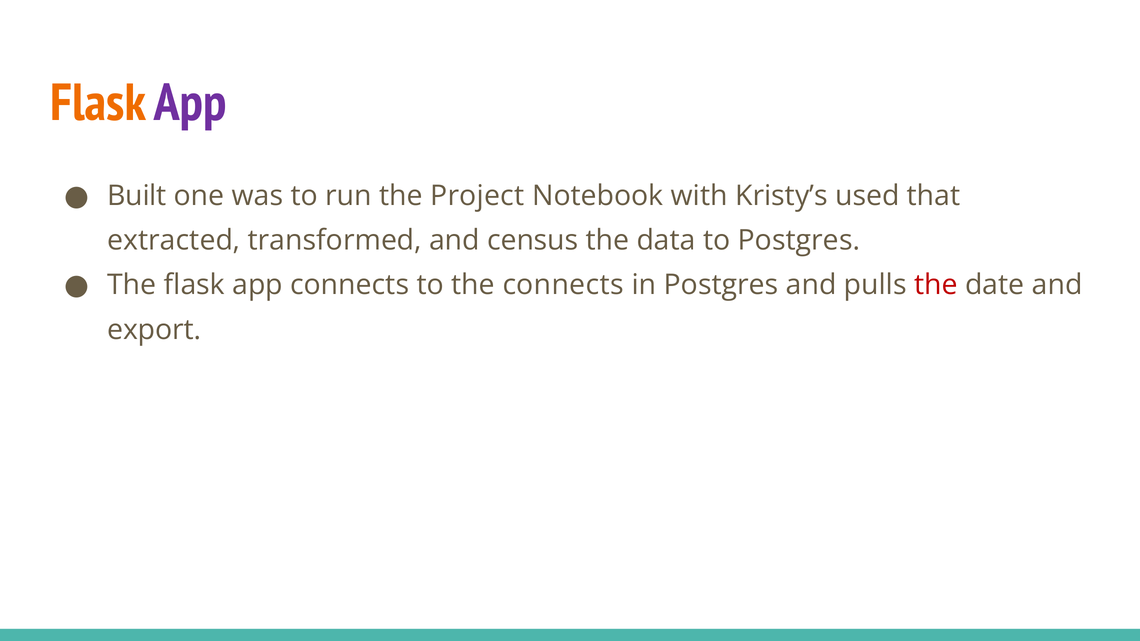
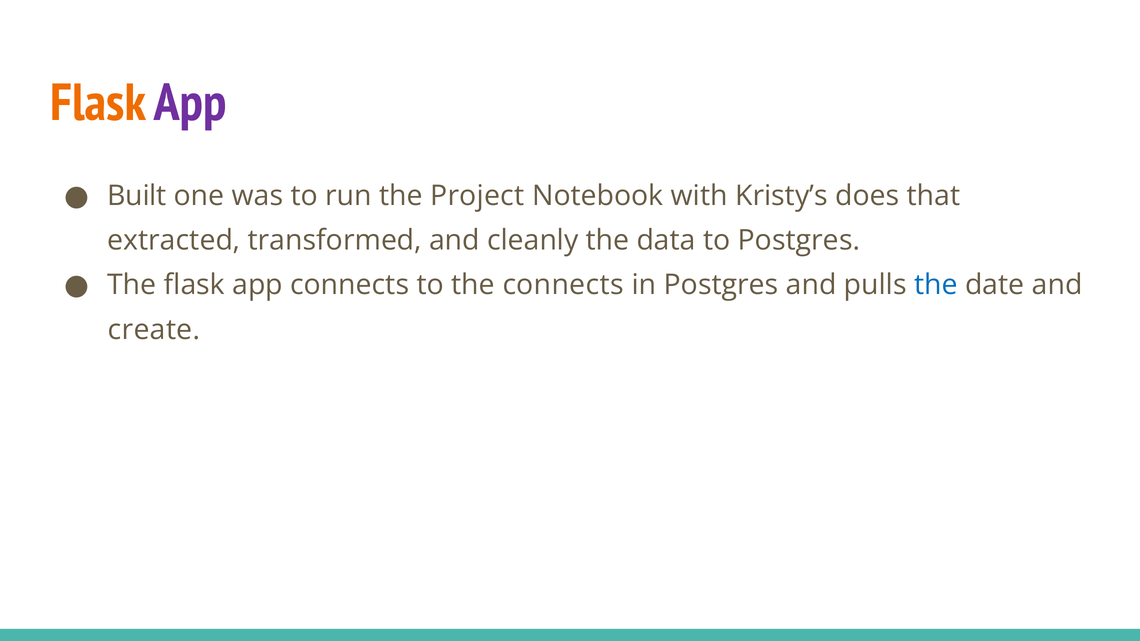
used: used -> does
census: census -> cleanly
the at (936, 285) colour: red -> blue
export: export -> create
